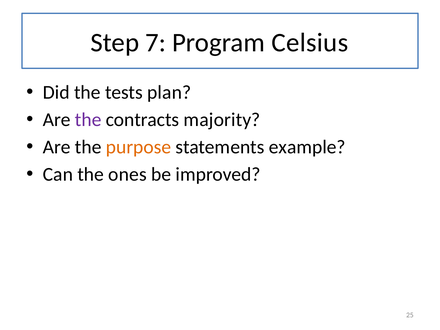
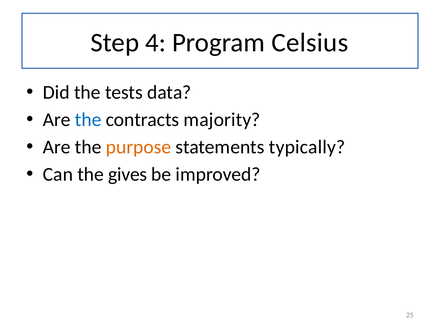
7: 7 -> 4
plan: plan -> data
the at (88, 120) colour: purple -> blue
example: example -> typically
ones: ones -> gives
